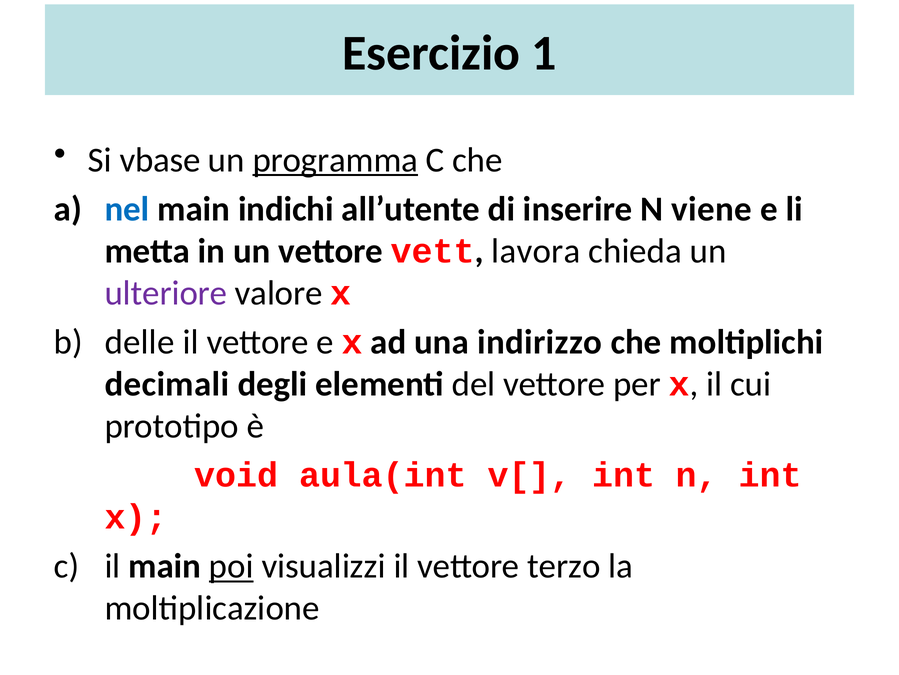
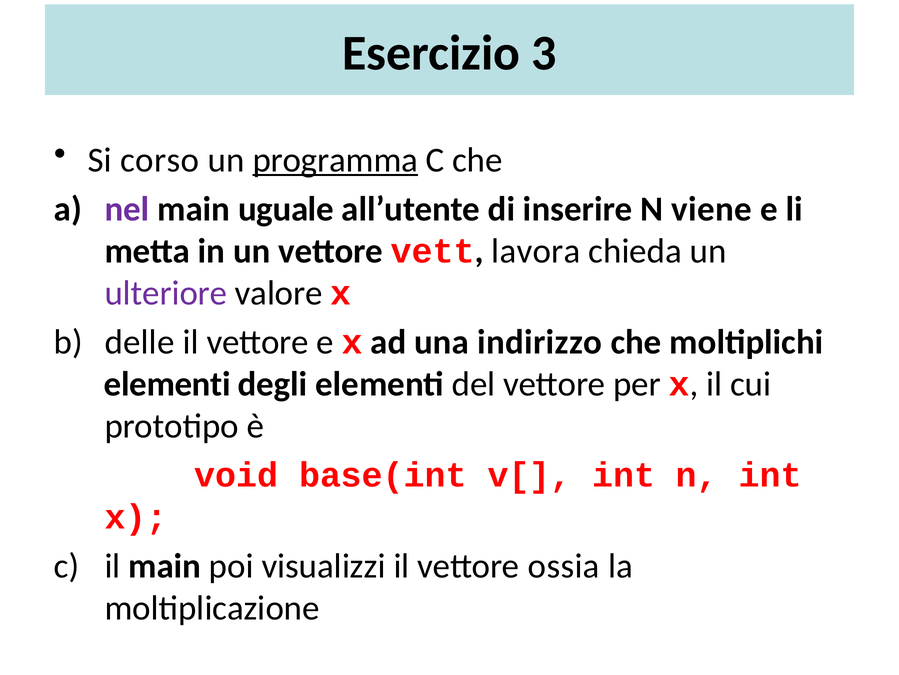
1: 1 -> 3
vbase: vbase -> corso
nel colour: blue -> purple
indichi: indichi -> uguale
decimali at (167, 384): decimali -> elementi
aula(int: aula(int -> base(int
poi underline: present -> none
terzo: terzo -> ossia
